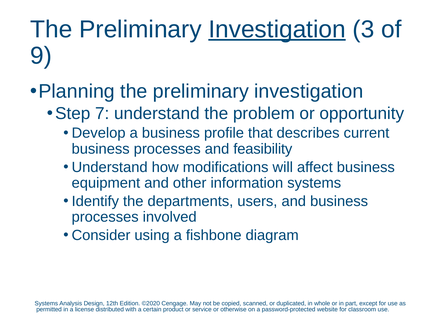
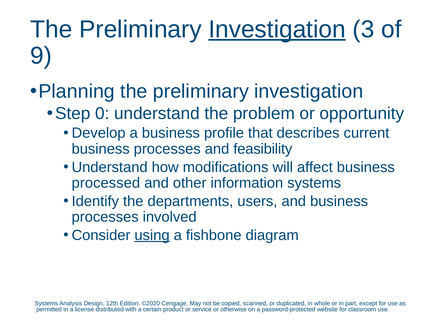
7: 7 -> 0
equipment: equipment -> processed
using underline: none -> present
